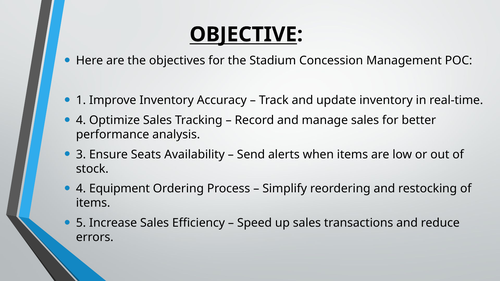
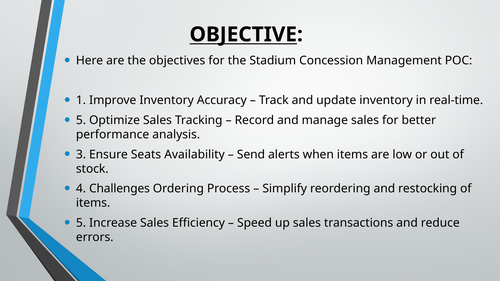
4 at (81, 120): 4 -> 5
Equipment: Equipment -> Challenges
